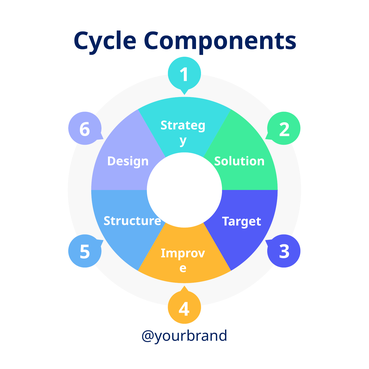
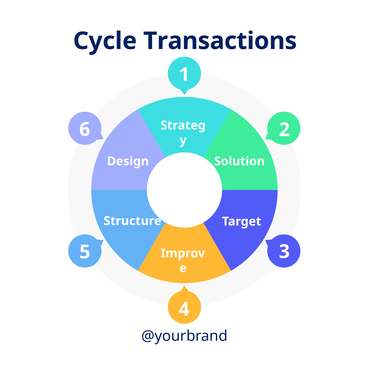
Components: Components -> Transactions
